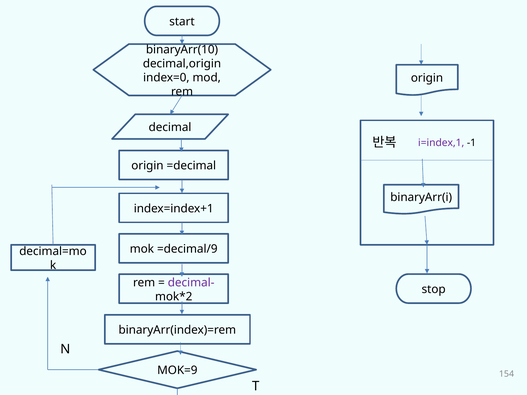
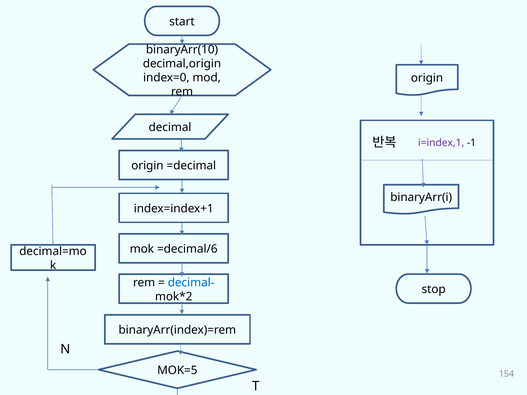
=decimal/9: =decimal/9 -> =decimal/6
decimal- colour: purple -> blue
MOK=9: MOK=9 -> MOK=5
